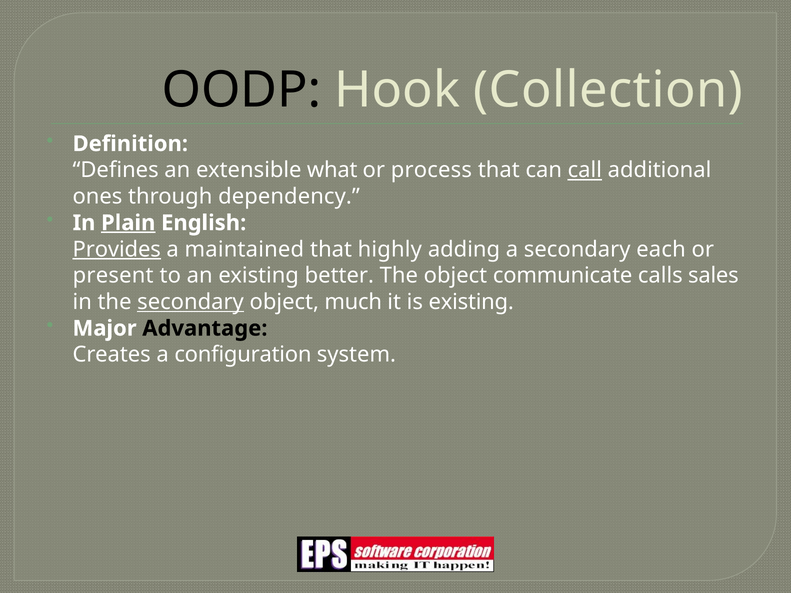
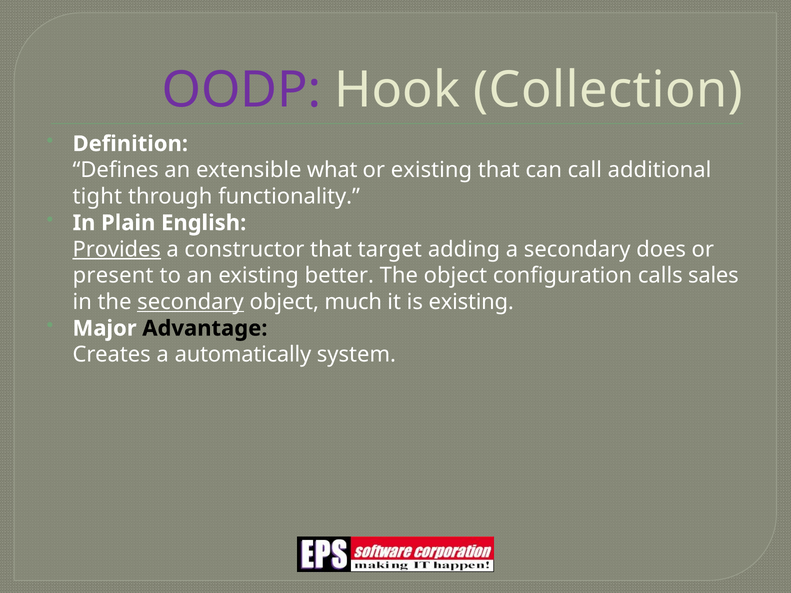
OODP colour: black -> purple
or process: process -> existing
call underline: present -> none
ones: ones -> tight
dependency: dependency -> functionality
Plain underline: present -> none
maintained: maintained -> constructor
highly: highly -> target
each: each -> does
communicate: communicate -> configuration
configuration: configuration -> automatically
